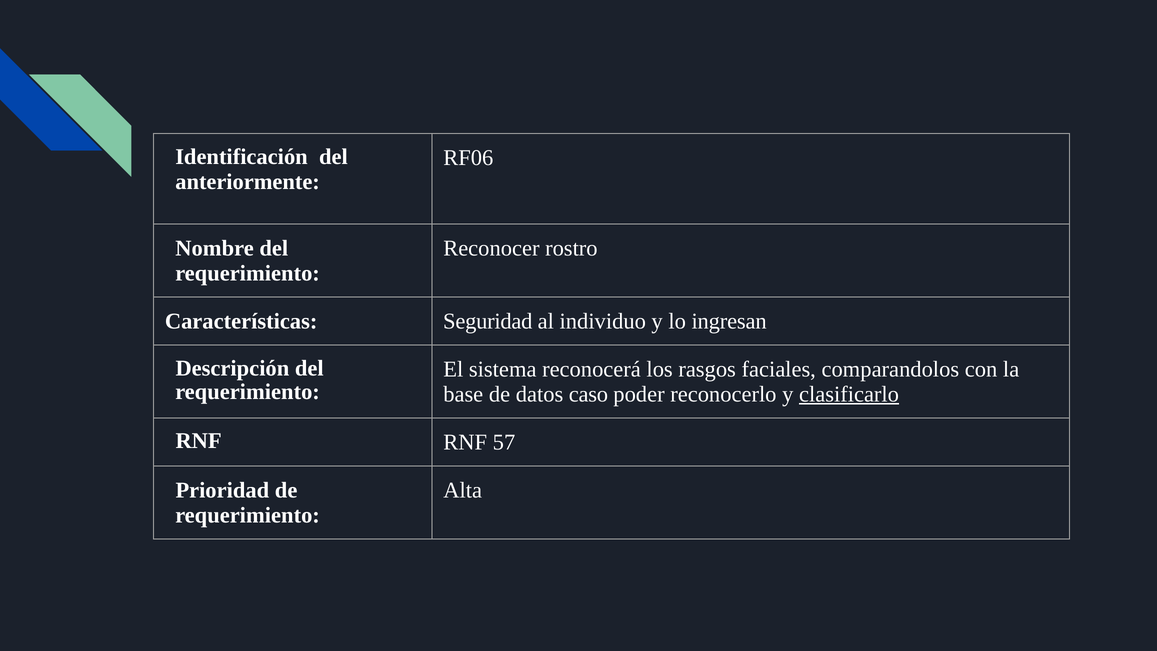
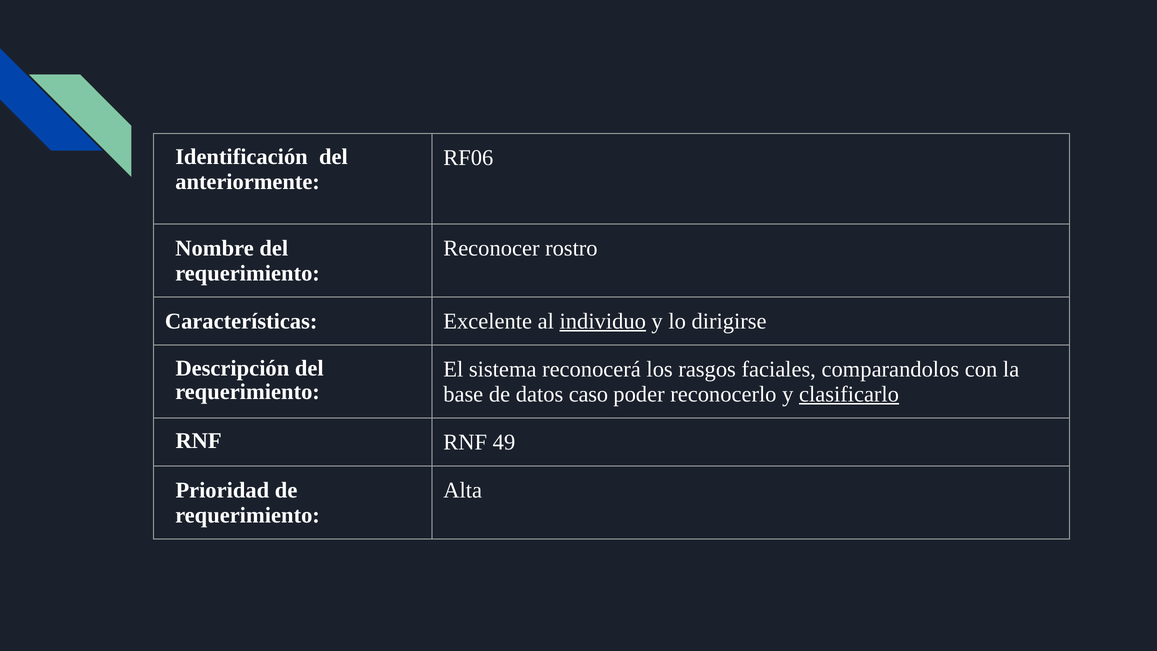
Seguridad: Seguridad -> Excelente
individuo underline: none -> present
ingresan: ingresan -> dirigirse
57: 57 -> 49
